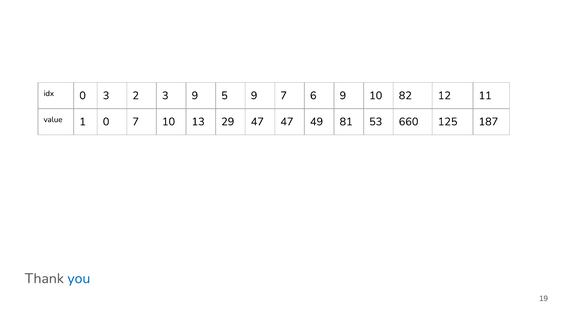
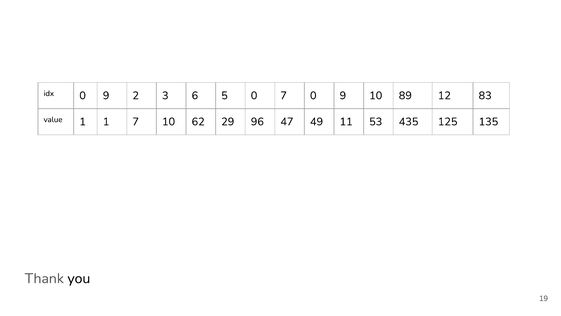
idx 0 3: 3 -> 9
3 9: 9 -> 6
5 9: 9 -> 0
7 6: 6 -> 0
82: 82 -> 89
11: 11 -> 83
1 0: 0 -> 1
13: 13 -> 62
29 47: 47 -> 96
81: 81 -> 11
660: 660 -> 435
187: 187 -> 135
you colour: blue -> black
